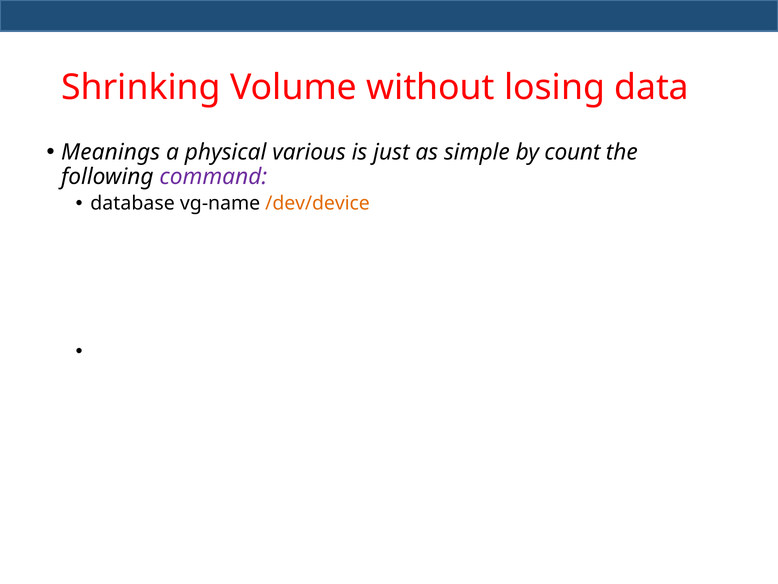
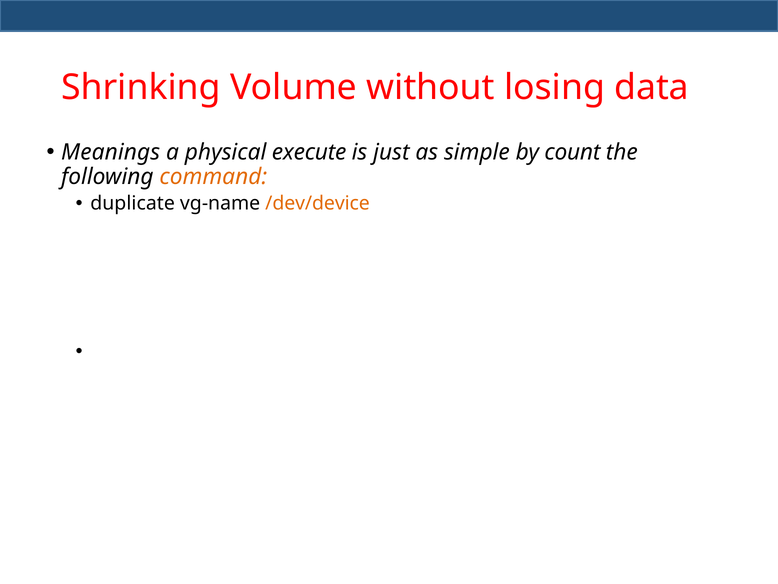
various: various -> execute
command colour: purple -> orange
database: database -> duplicate
